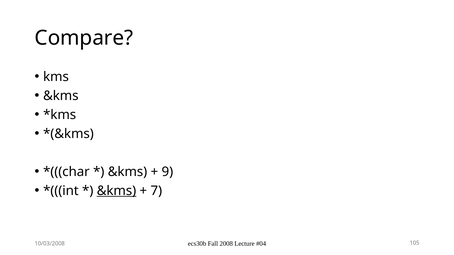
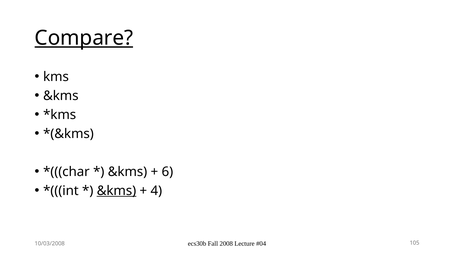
Compare underline: none -> present
9: 9 -> 6
7: 7 -> 4
